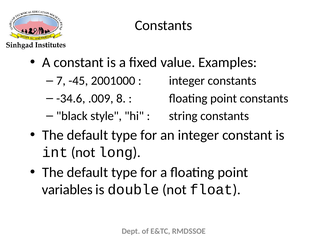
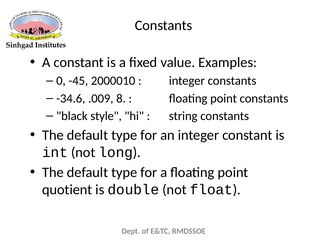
7: 7 -> 0
2001000: 2001000 -> 2000010
variables: variables -> quotient
